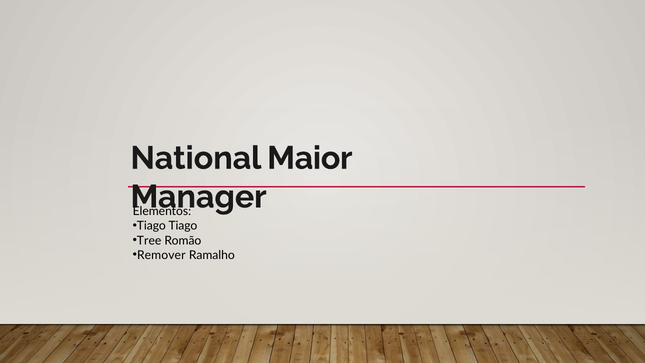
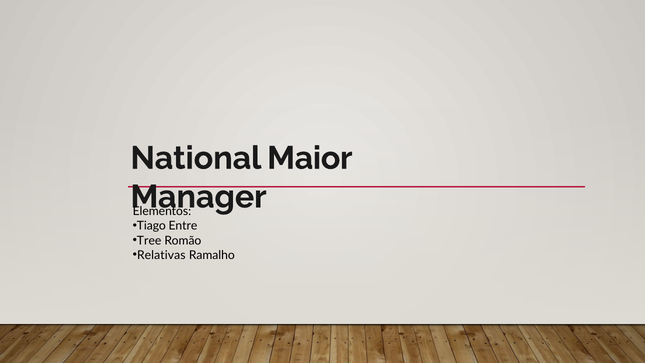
Tiago Tiago: Tiago -> Entre
Remover: Remover -> Relativas
